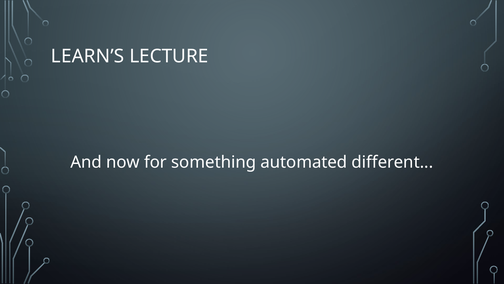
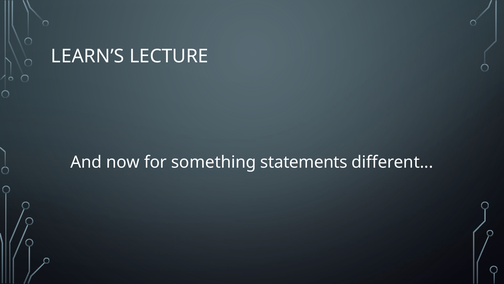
automated: automated -> statements
